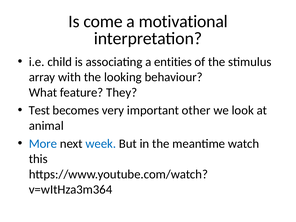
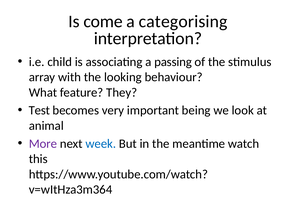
motivational: motivational -> categorising
entities: entities -> passing
other: other -> being
More colour: blue -> purple
